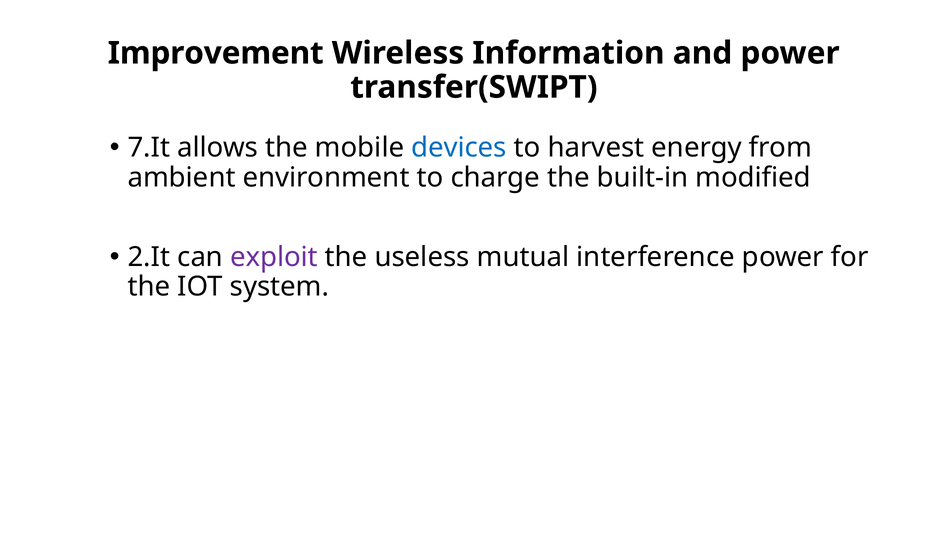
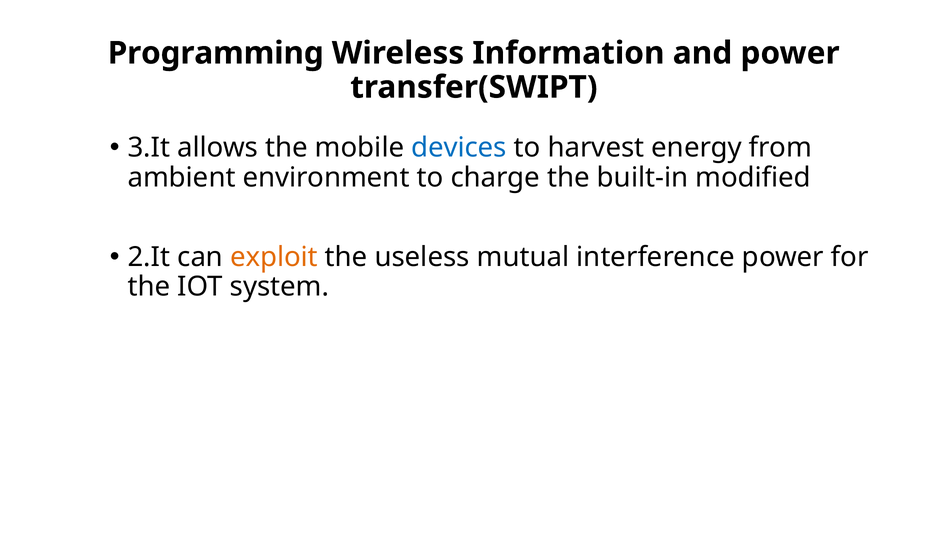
Improvement: Improvement -> Programming
7.It: 7.It -> 3.It
exploit colour: purple -> orange
